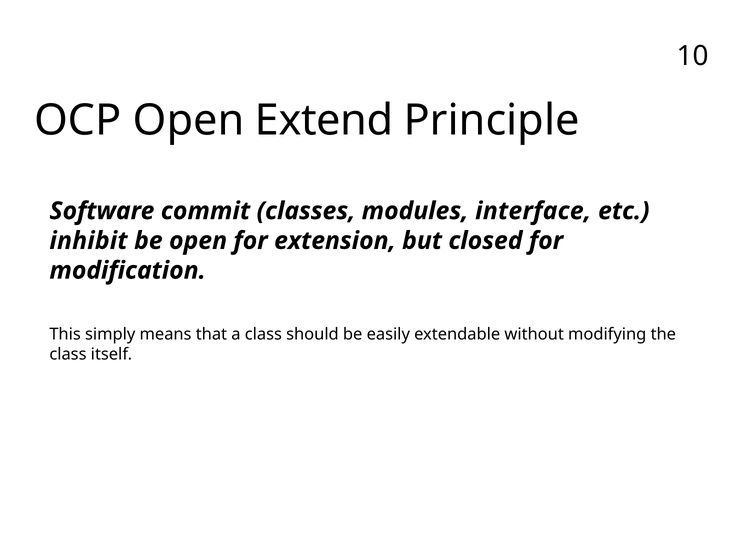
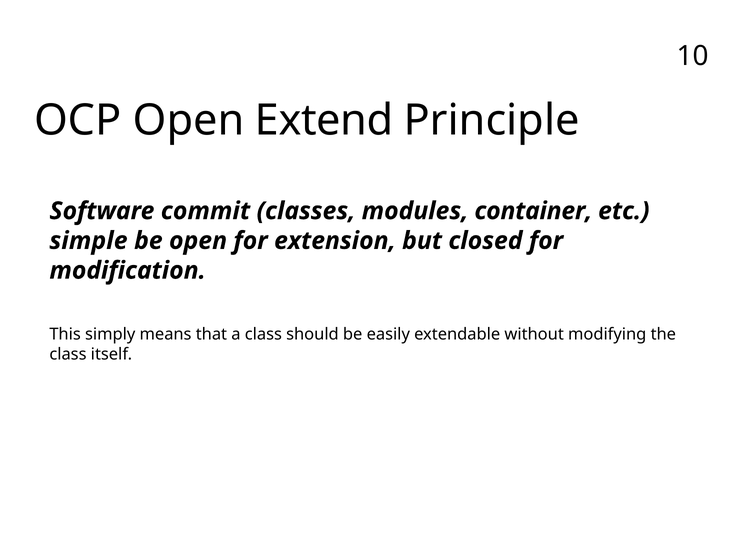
interface: interface -> container
inhibit: inhibit -> simple
